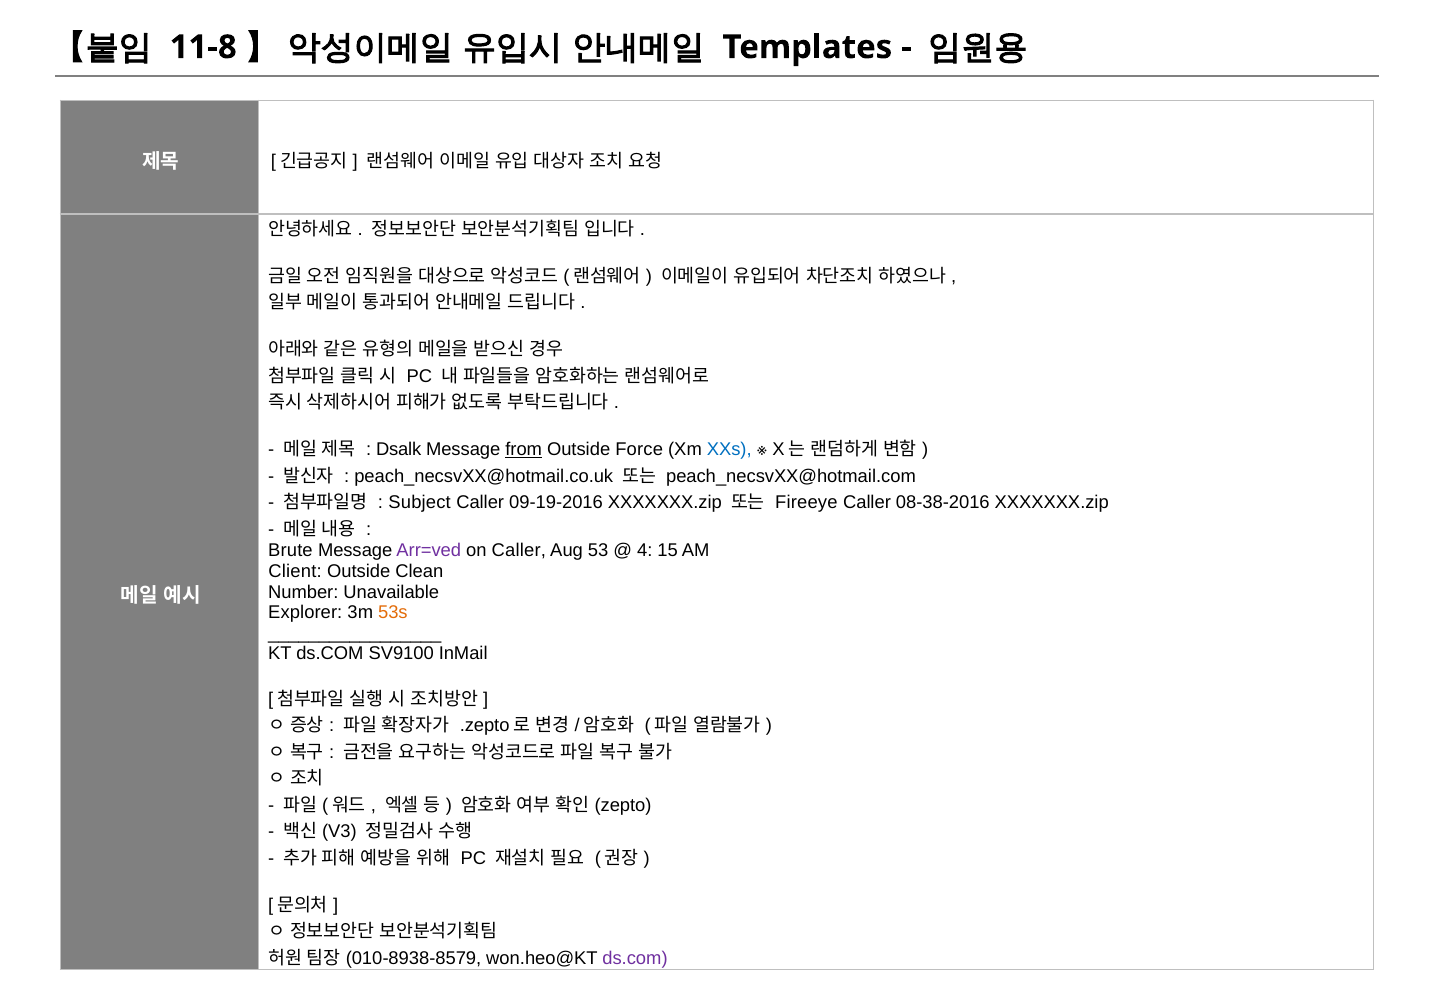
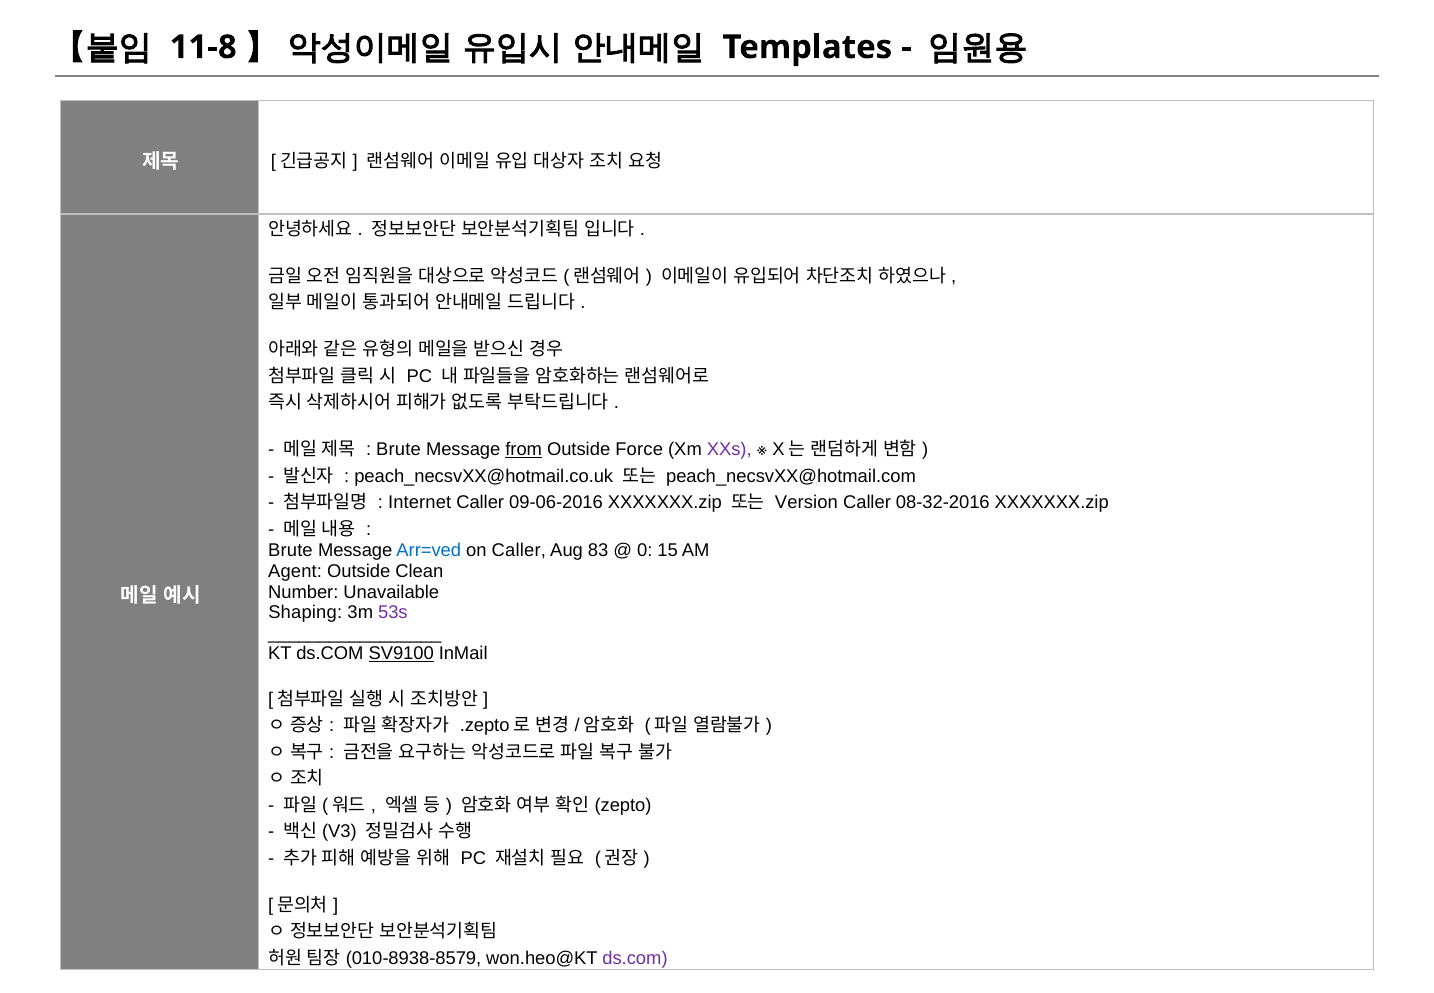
Dsalk at (399, 449): Dsalk -> Brute
XXs colour: blue -> purple
Subject: Subject -> Internet
09-19-2016: 09-19-2016 -> 09-06-2016
Fireeye: Fireeye -> Version
08-38-2016: 08-38-2016 -> 08-32-2016
Arr=ved colour: purple -> blue
53: 53 -> 83
4: 4 -> 0
Client: Client -> Agent
Explorer: Explorer -> Shaping
53s colour: orange -> purple
SV9100 underline: none -> present
